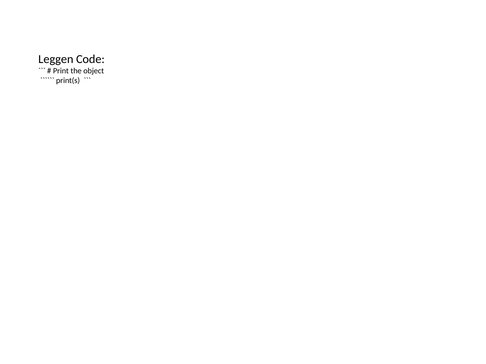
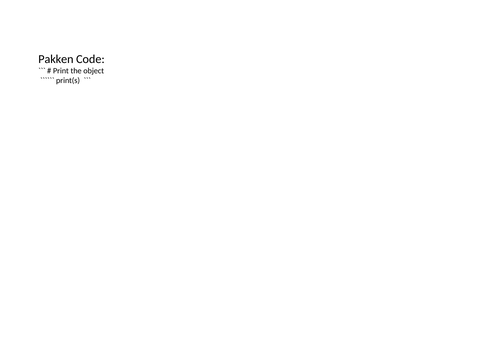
Leggen: Leggen -> Pakken
